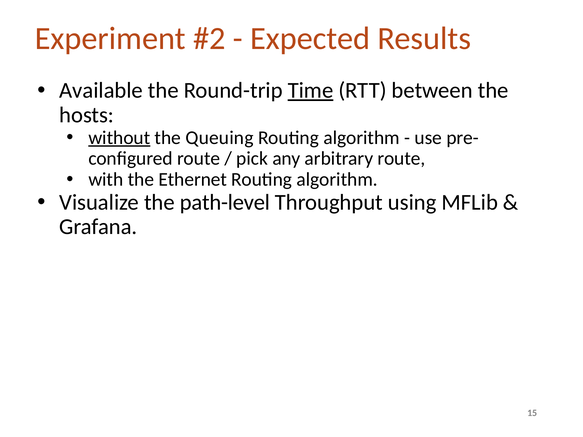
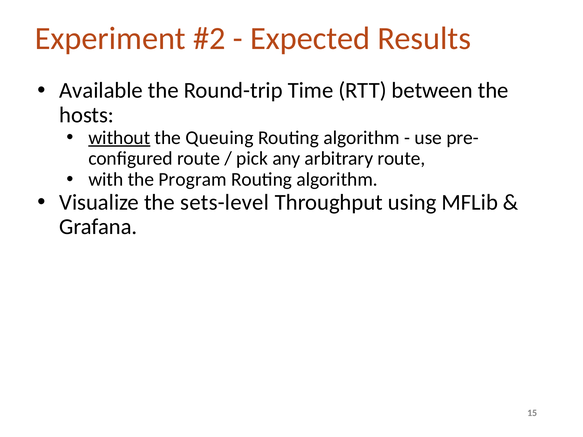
Time underline: present -> none
Ethernet: Ethernet -> Program
path-level: path-level -> sets-level
